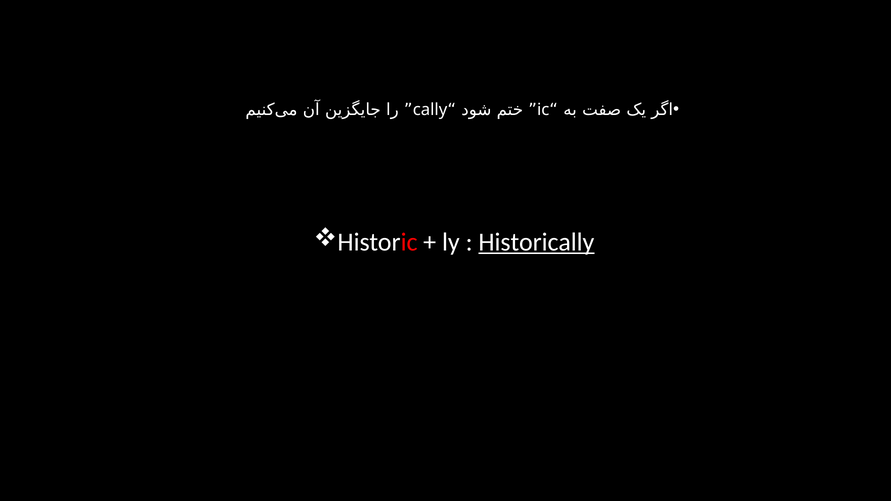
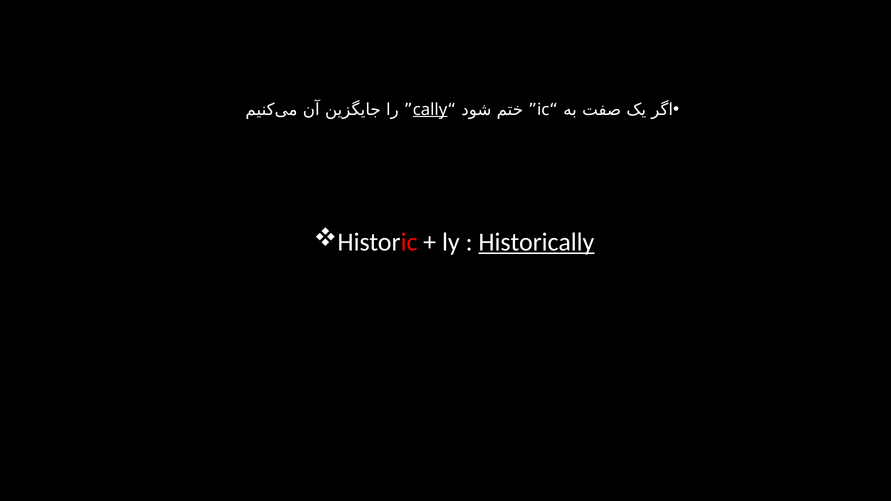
cally underline: none -> present
